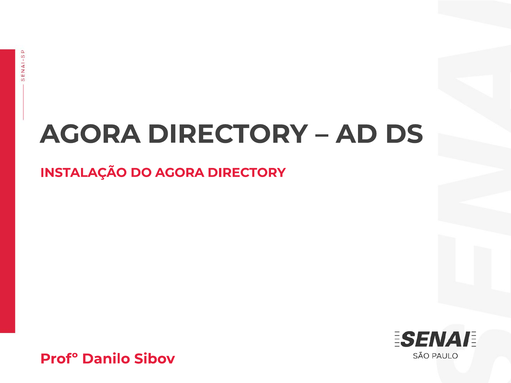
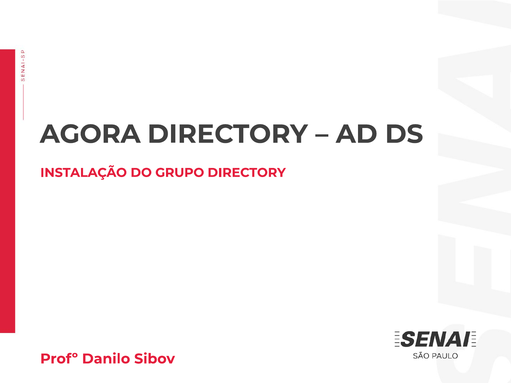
DO AGORA: AGORA -> GRUPO
